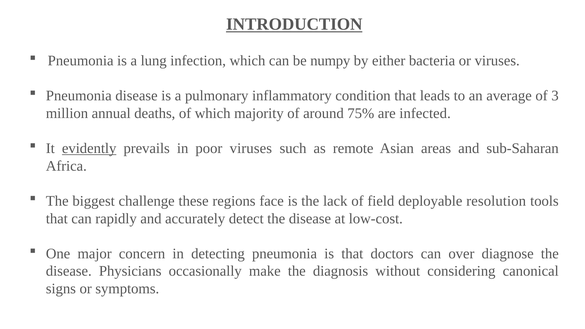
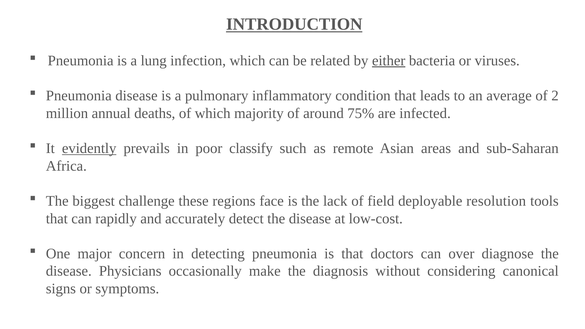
numpy: numpy -> related
either underline: none -> present
3: 3 -> 2
poor viruses: viruses -> classify
